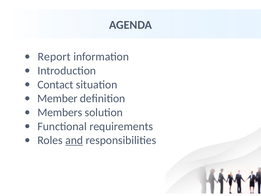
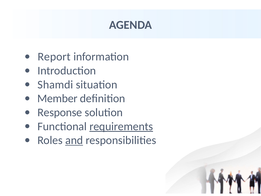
Contact: Contact -> Shamdi
Members: Members -> Response
requirements underline: none -> present
